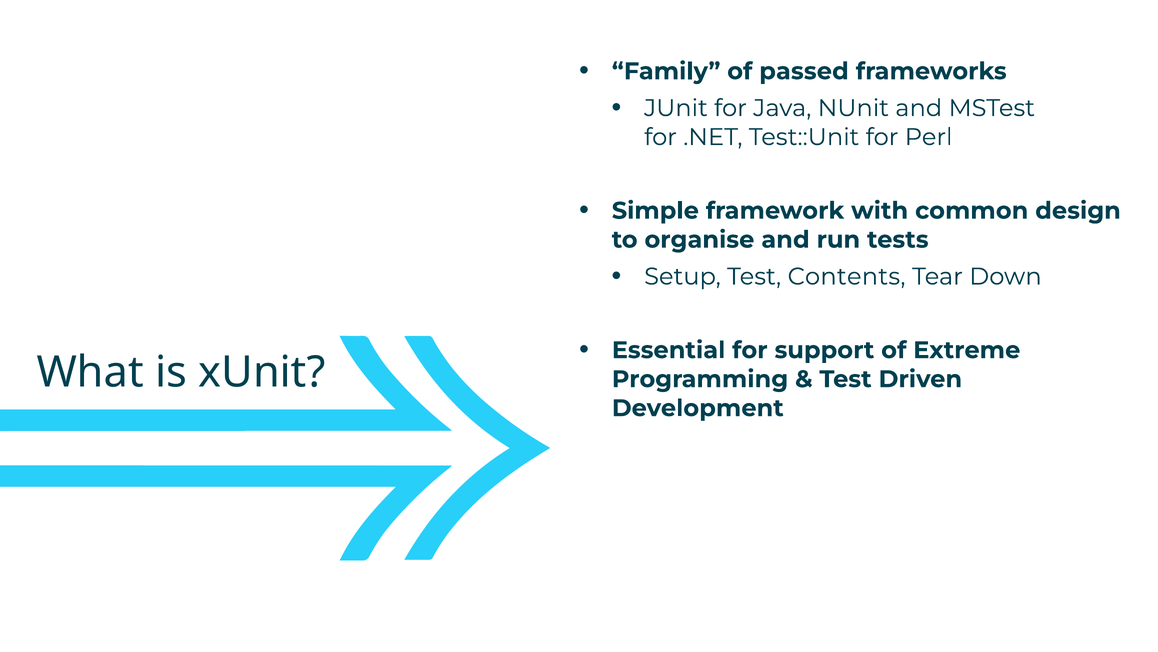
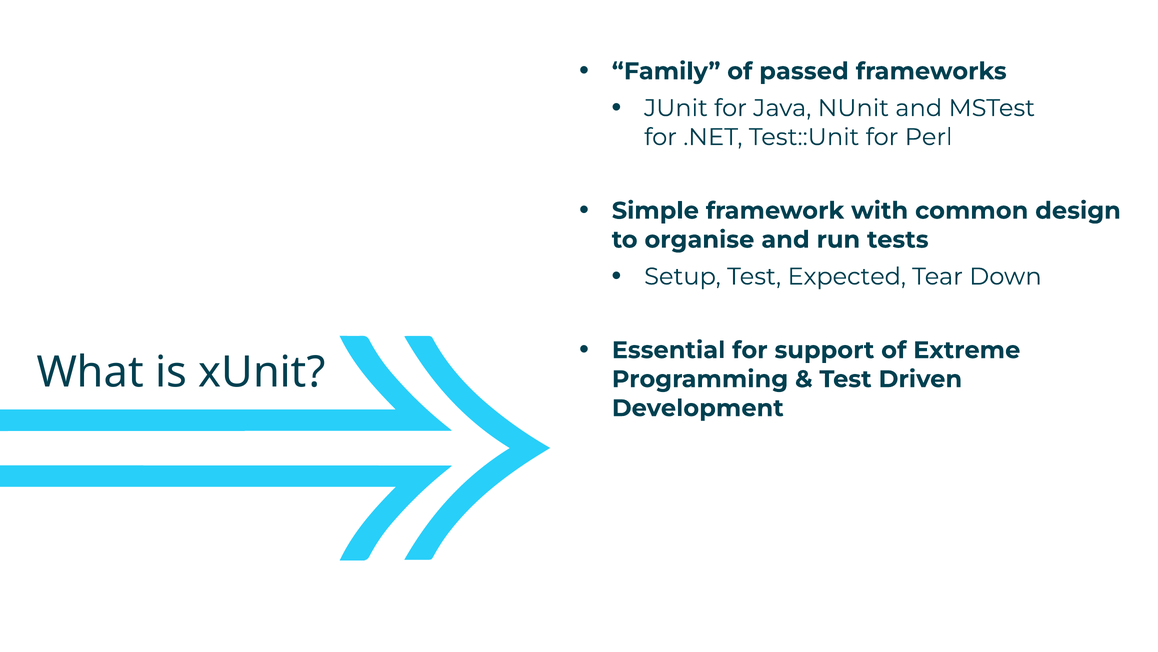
Contents: Contents -> Expected
